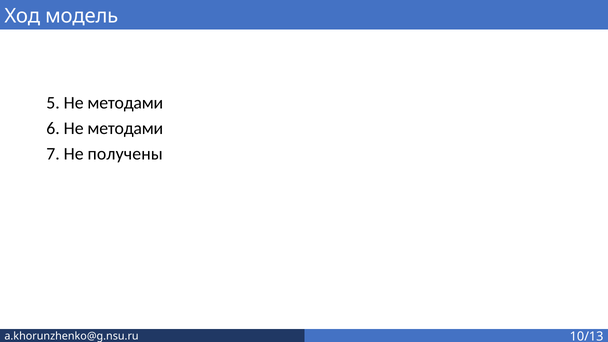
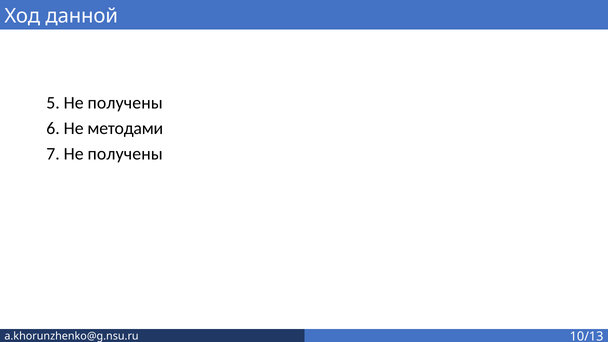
модель: модель -> данной
5 Не методами: методами -> получены
